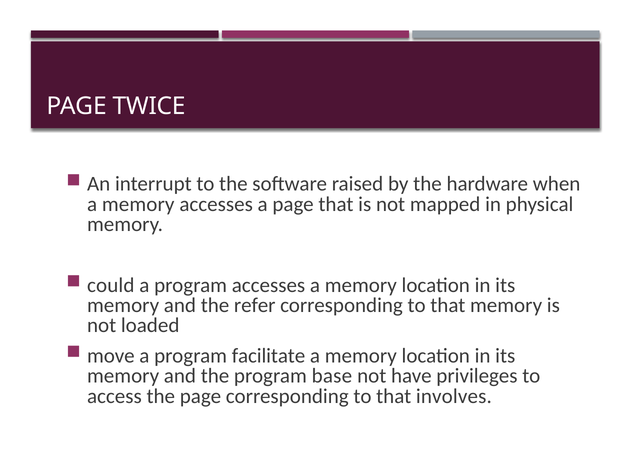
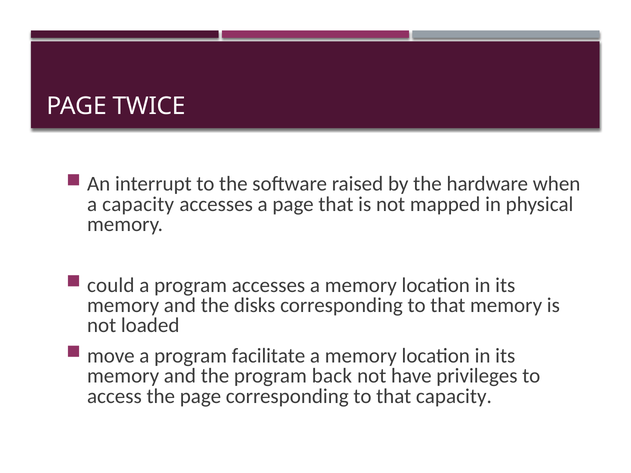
memory at (138, 204): memory -> capacity
refer: refer -> disks
base: base -> back
that involves: involves -> capacity
